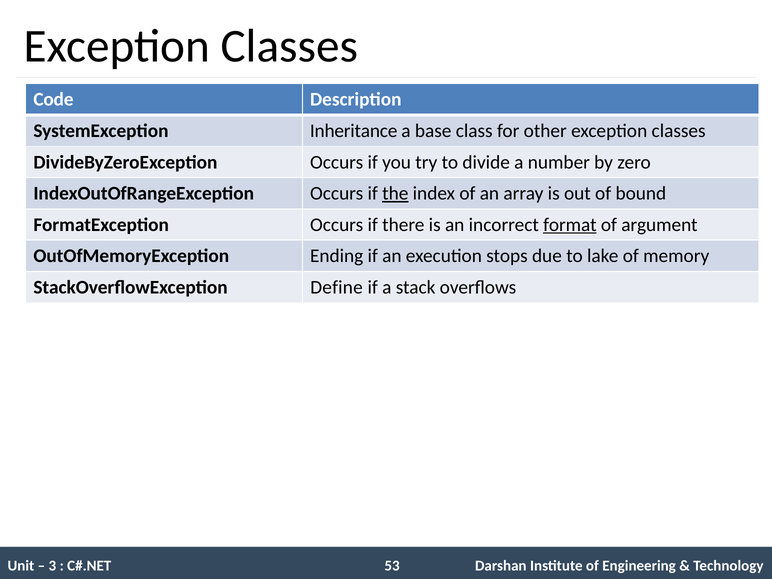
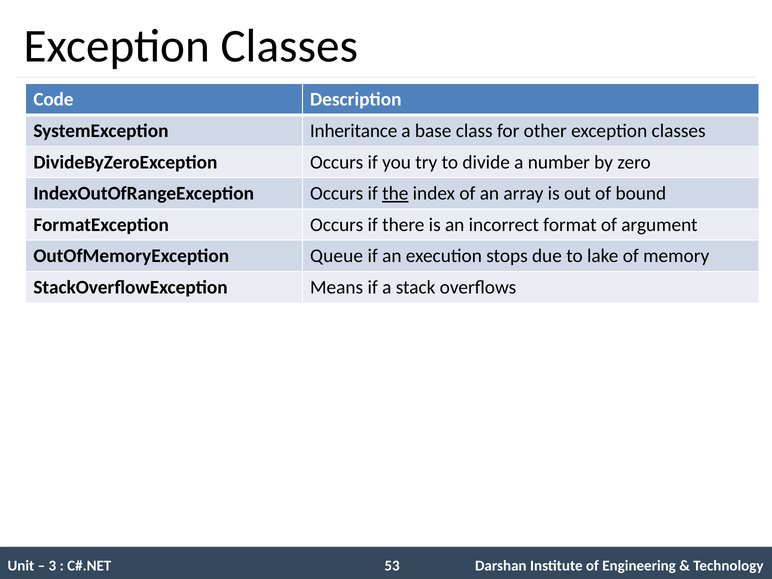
format underline: present -> none
Ending: Ending -> Queue
Define: Define -> Means
